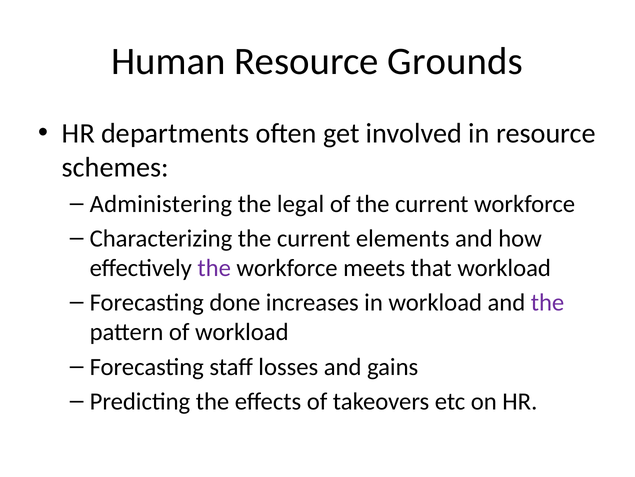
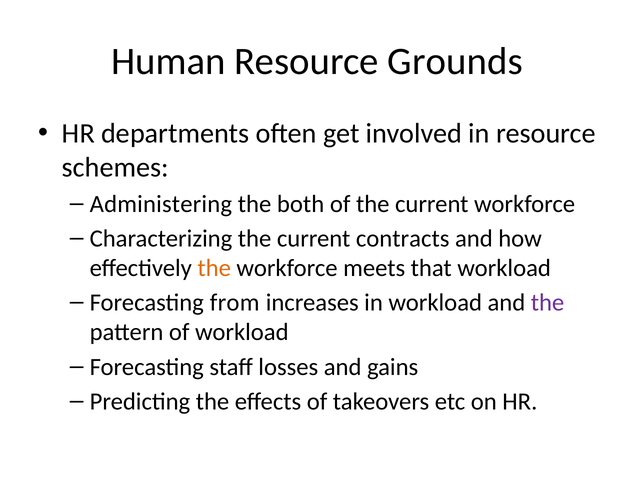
legal: legal -> both
elements: elements -> contracts
the at (214, 268) colour: purple -> orange
done: done -> from
